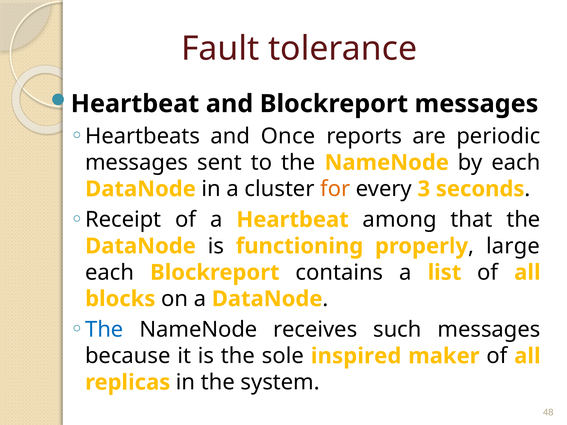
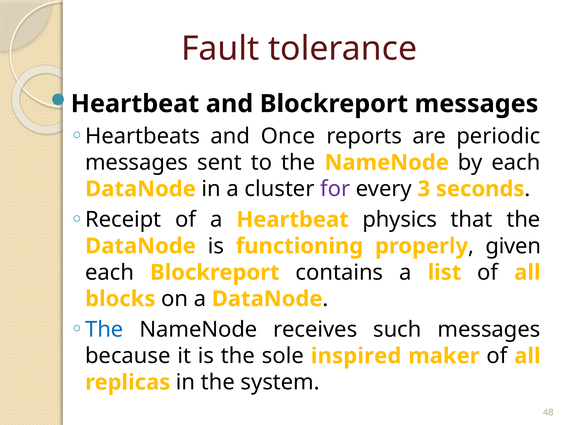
for colour: orange -> purple
among: among -> physics
large: large -> given
